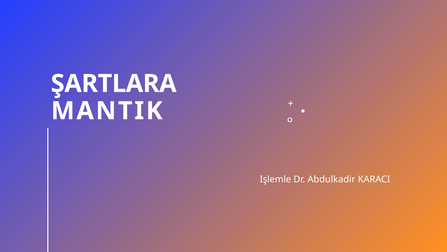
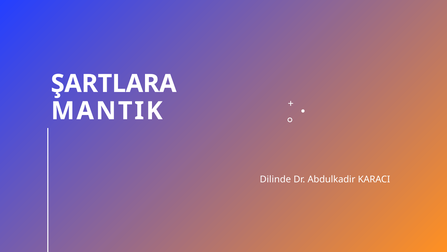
Işlemle: Işlemle -> Dilinde
